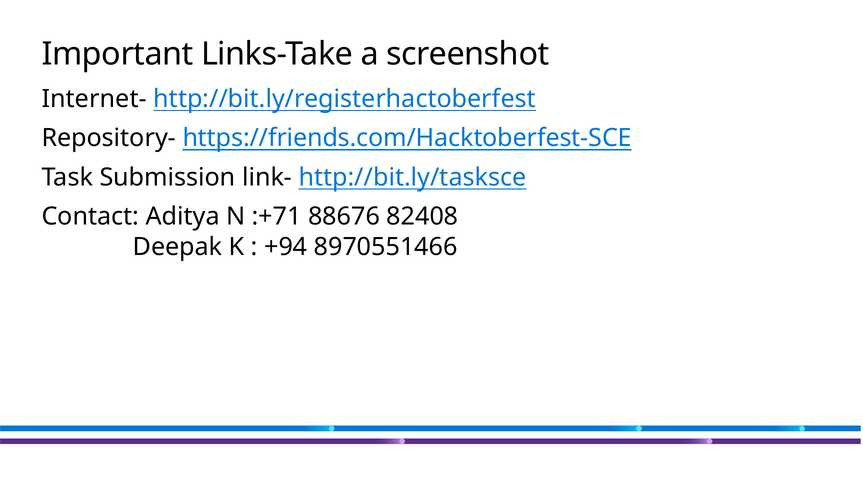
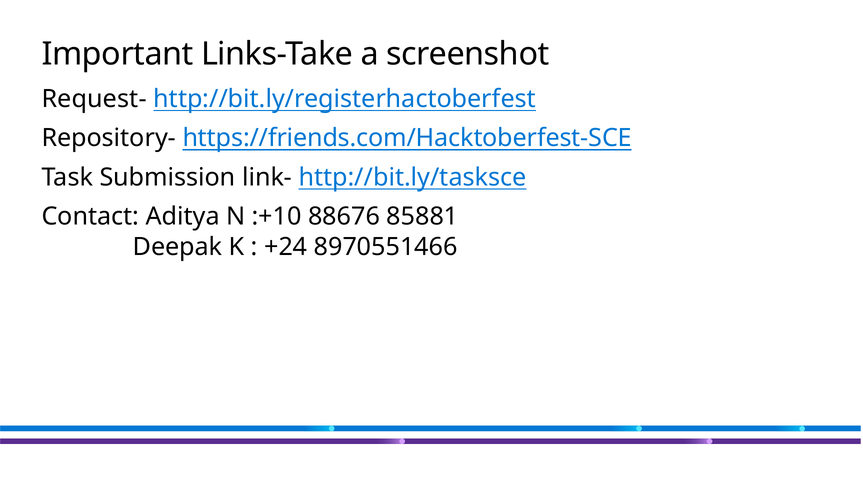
Internet-: Internet- -> Request-
:+71: :+71 -> :+10
82408: 82408 -> 85881
+94: +94 -> +24
